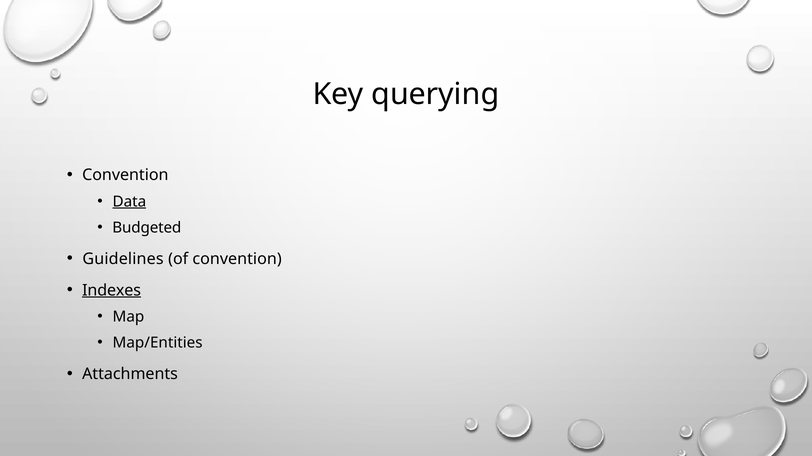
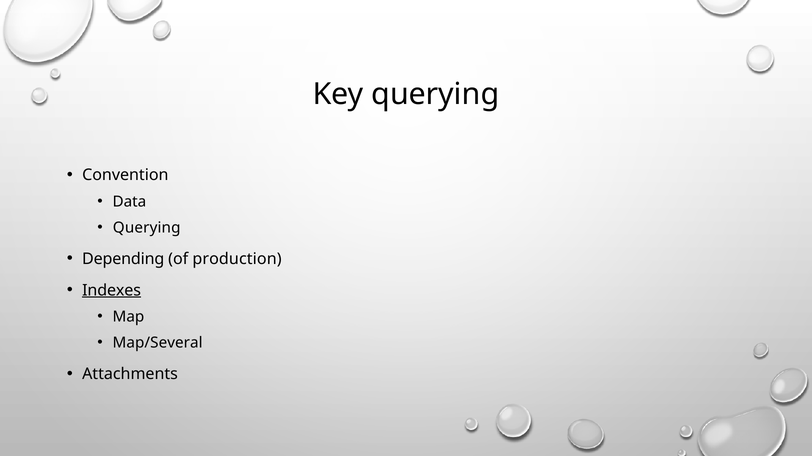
Data underline: present -> none
Budgeted at (147, 228): Budgeted -> Querying
Guidelines: Guidelines -> Depending
of convention: convention -> production
Map/Entities: Map/Entities -> Map/Several
